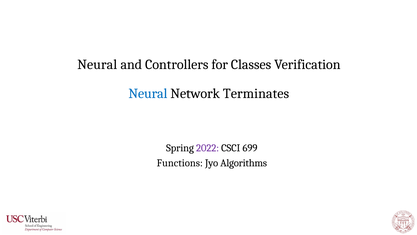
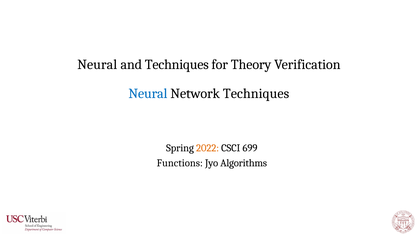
and Controllers: Controllers -> Techniques
Classes: Classes -> Theory
Network Terminates: Terminates -> Techniques
2022 colour: purple -> orange
